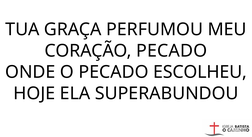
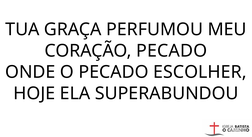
ESCOLHEU: ESCOLHEU -> ESCOLHER
